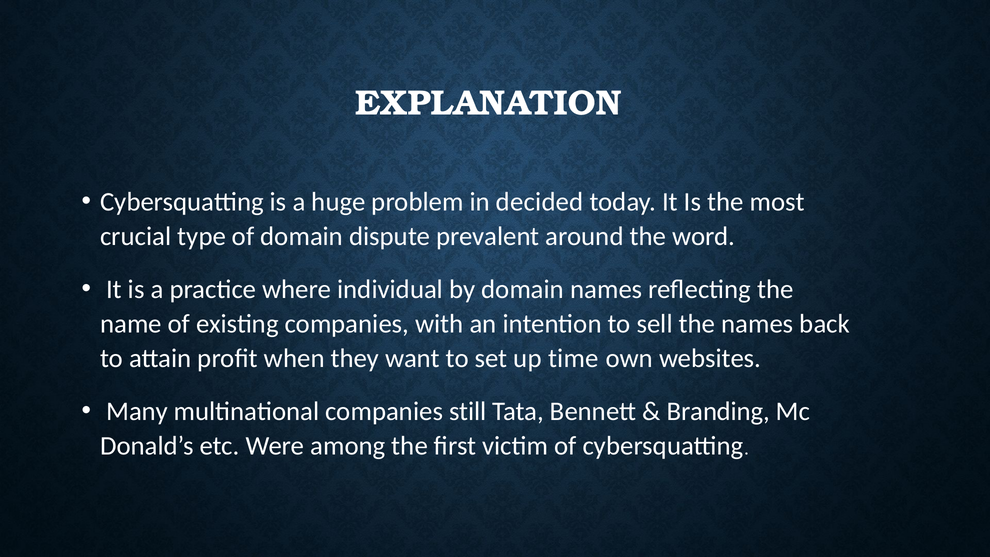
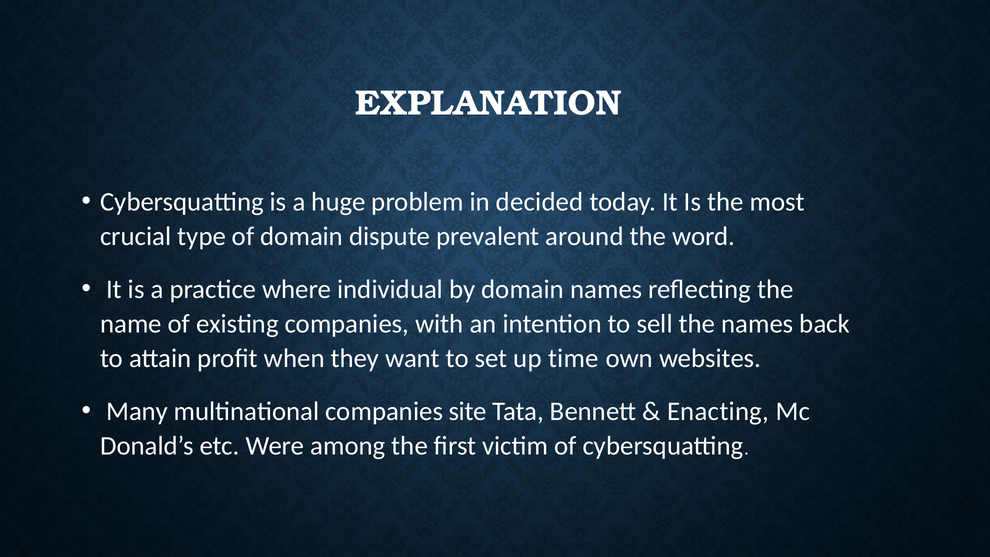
still: still -> site
Branding: Branding -> Enacting
